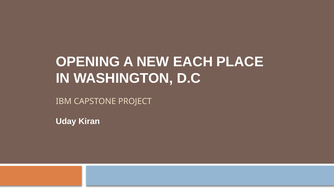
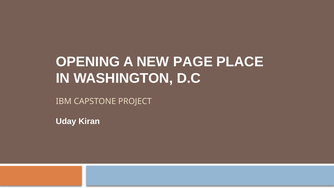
EACH: EACH -> PAGE
